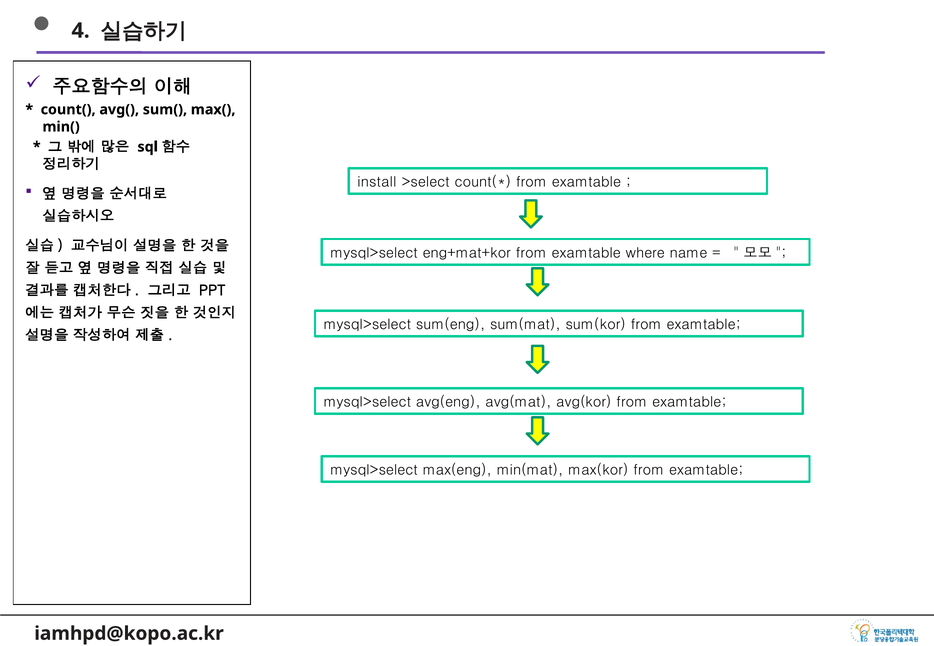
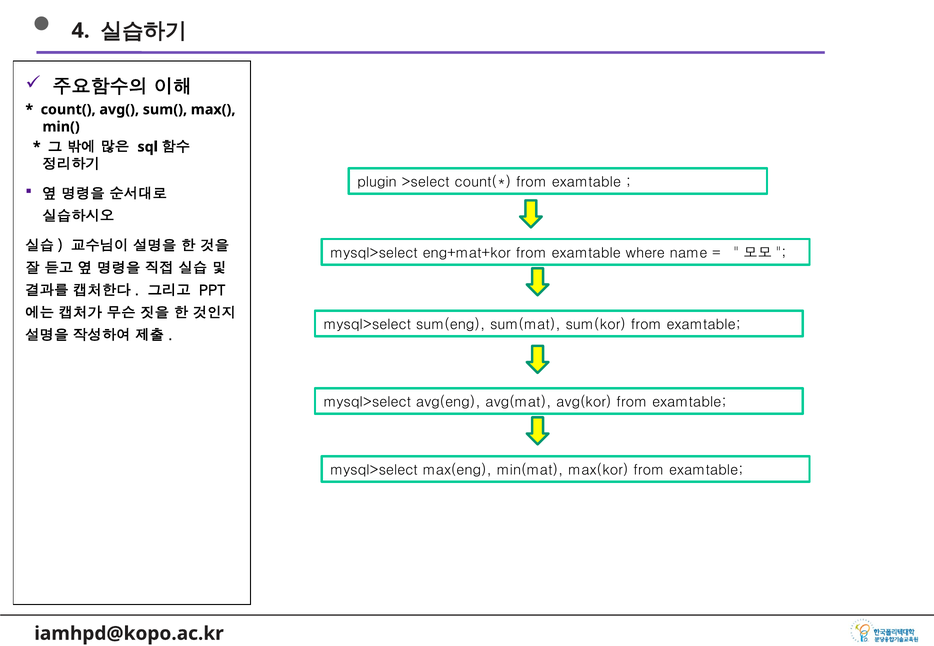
install: install -> plugin
